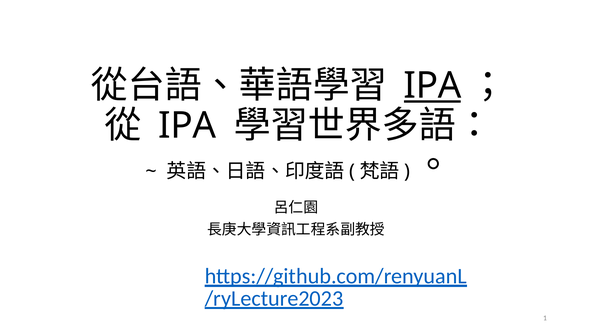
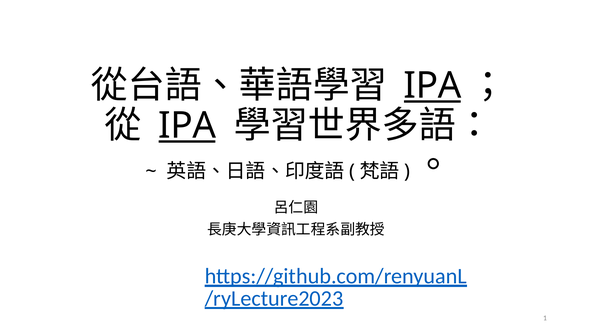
IPA at (187, 126) underline: none -> present
